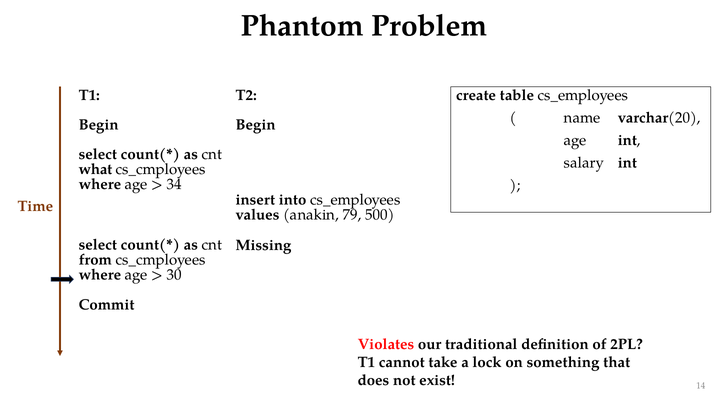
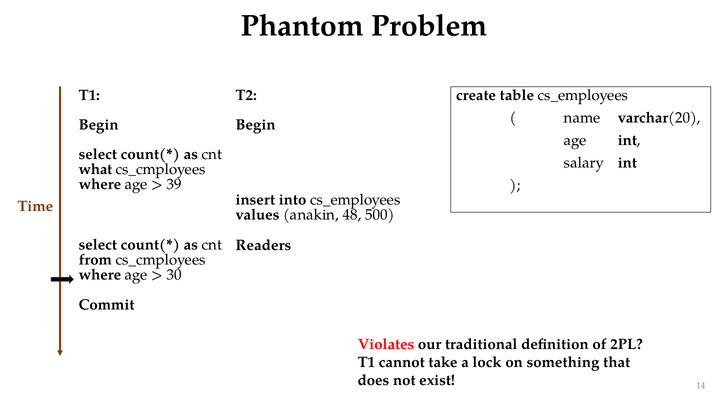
34: 34 -> 39
79: 79 -> 48
Missing: Missing -> Readers
